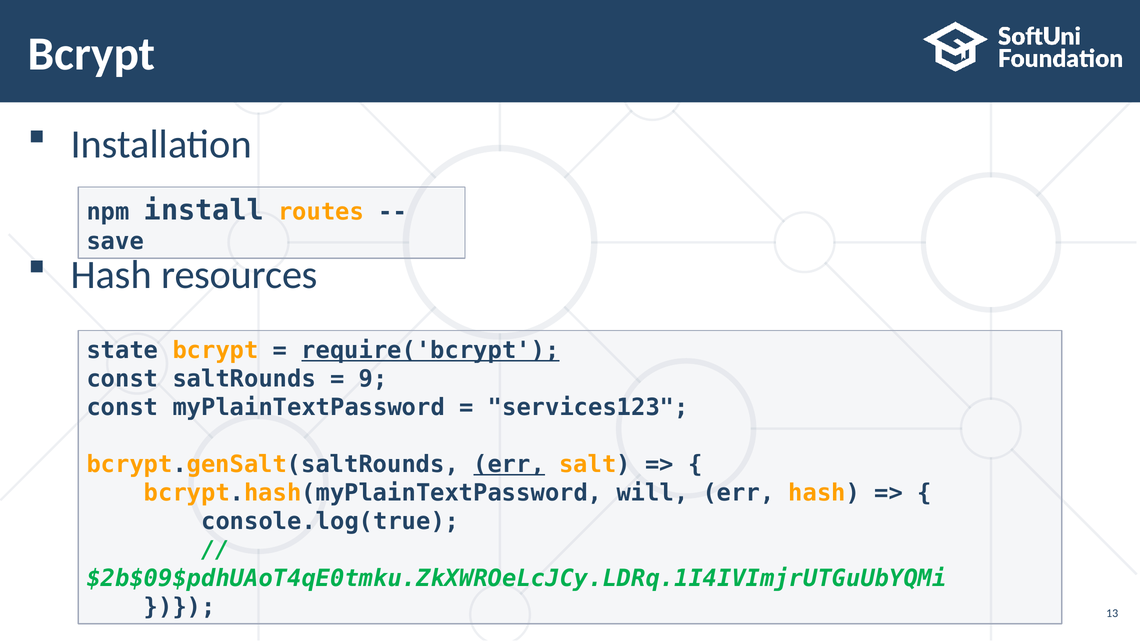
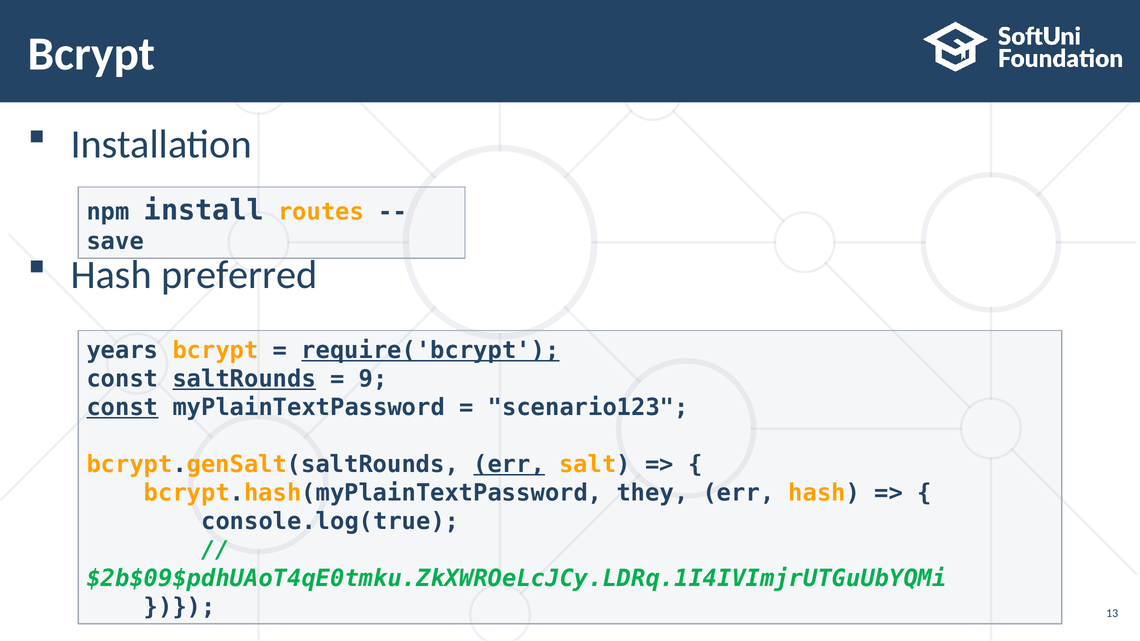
resources: resources -> preferred
state: state -> years
saltRounds underline: none -> present
const at (122, 408) underline: none -> present
services123: services123 -> scenario123
will: will -> they
